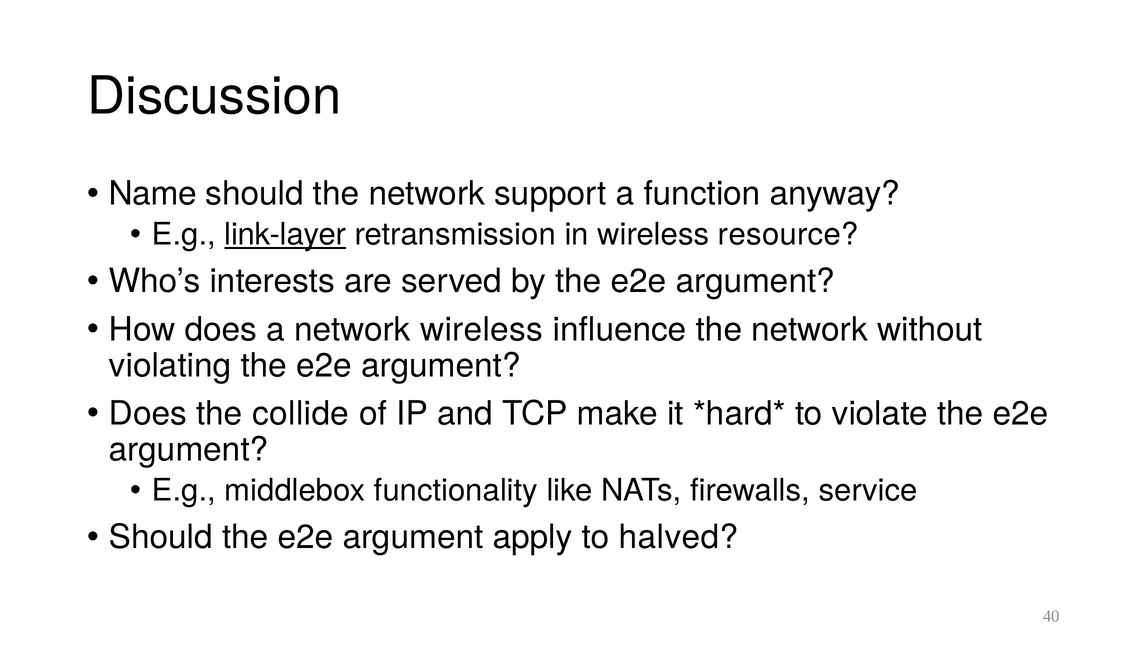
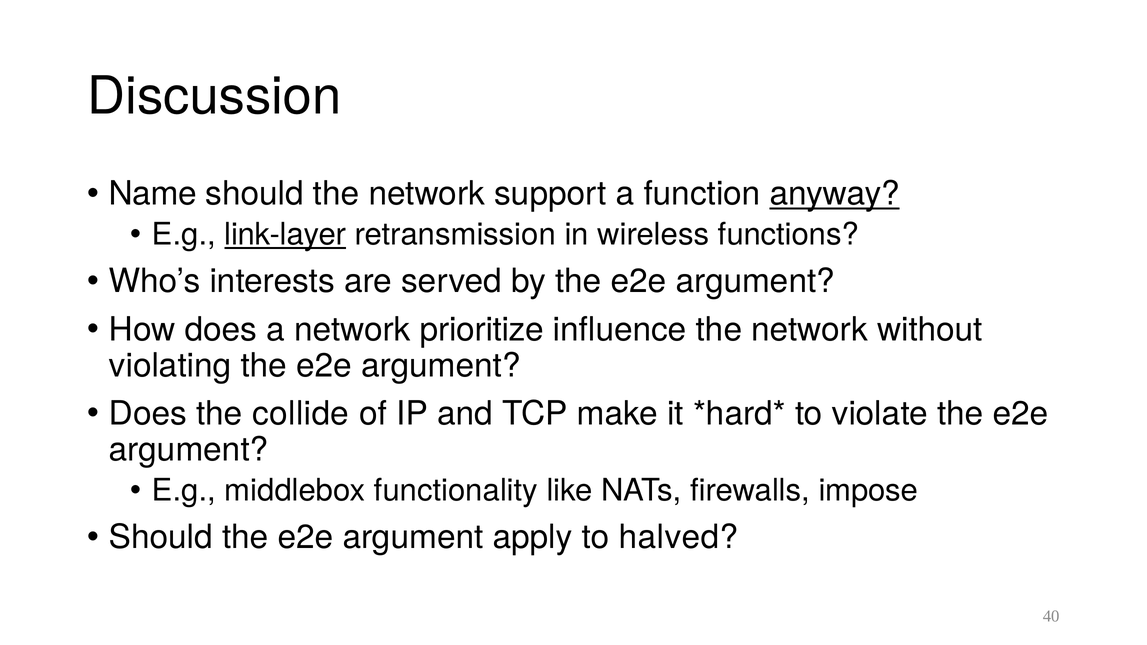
anyway underline: none -> present
resource: resource -> functions
network wireless: wireless -> prioritize
service: service -> impose
